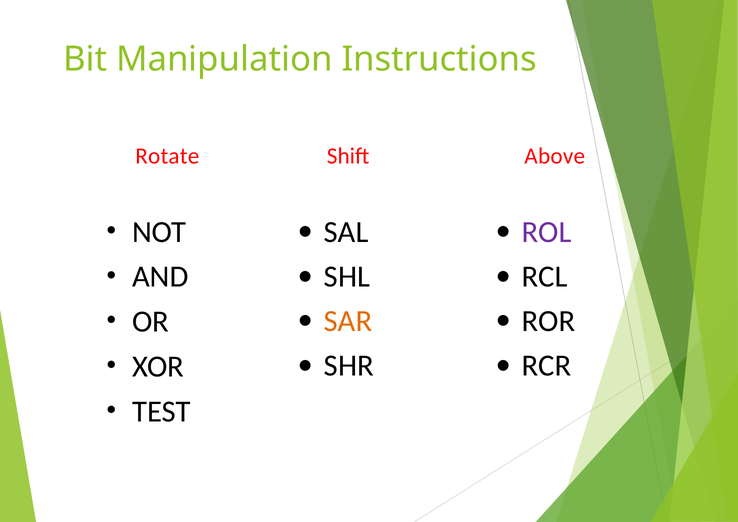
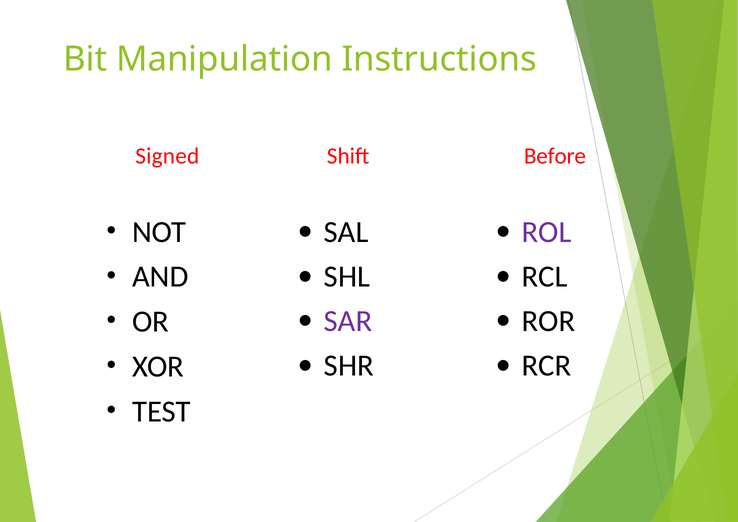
Rotate: Rotate -> Signed
Above: Above -> Before
SAR colour: orange -> purple
